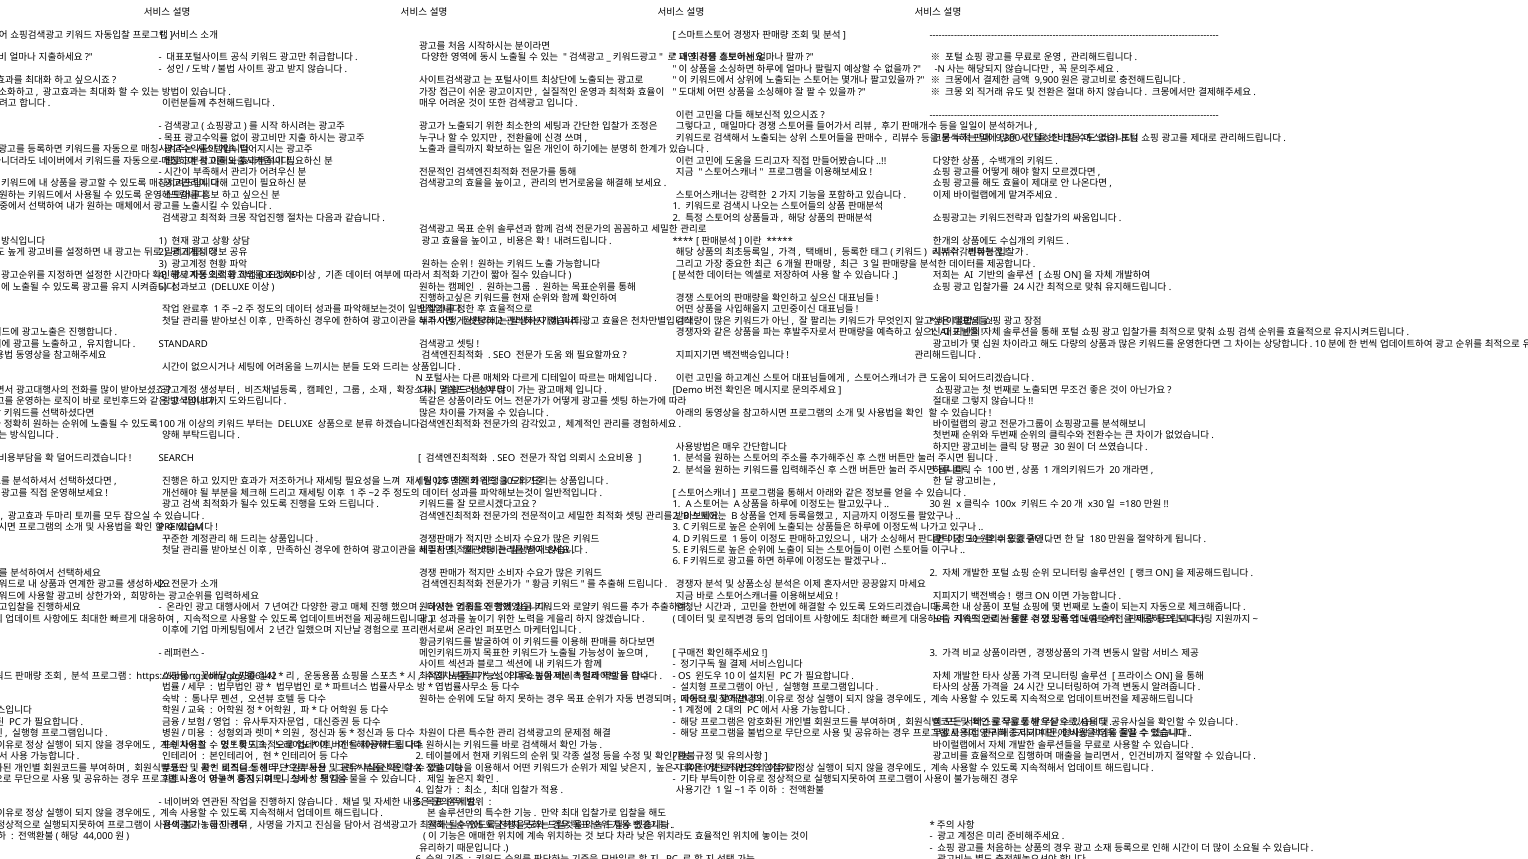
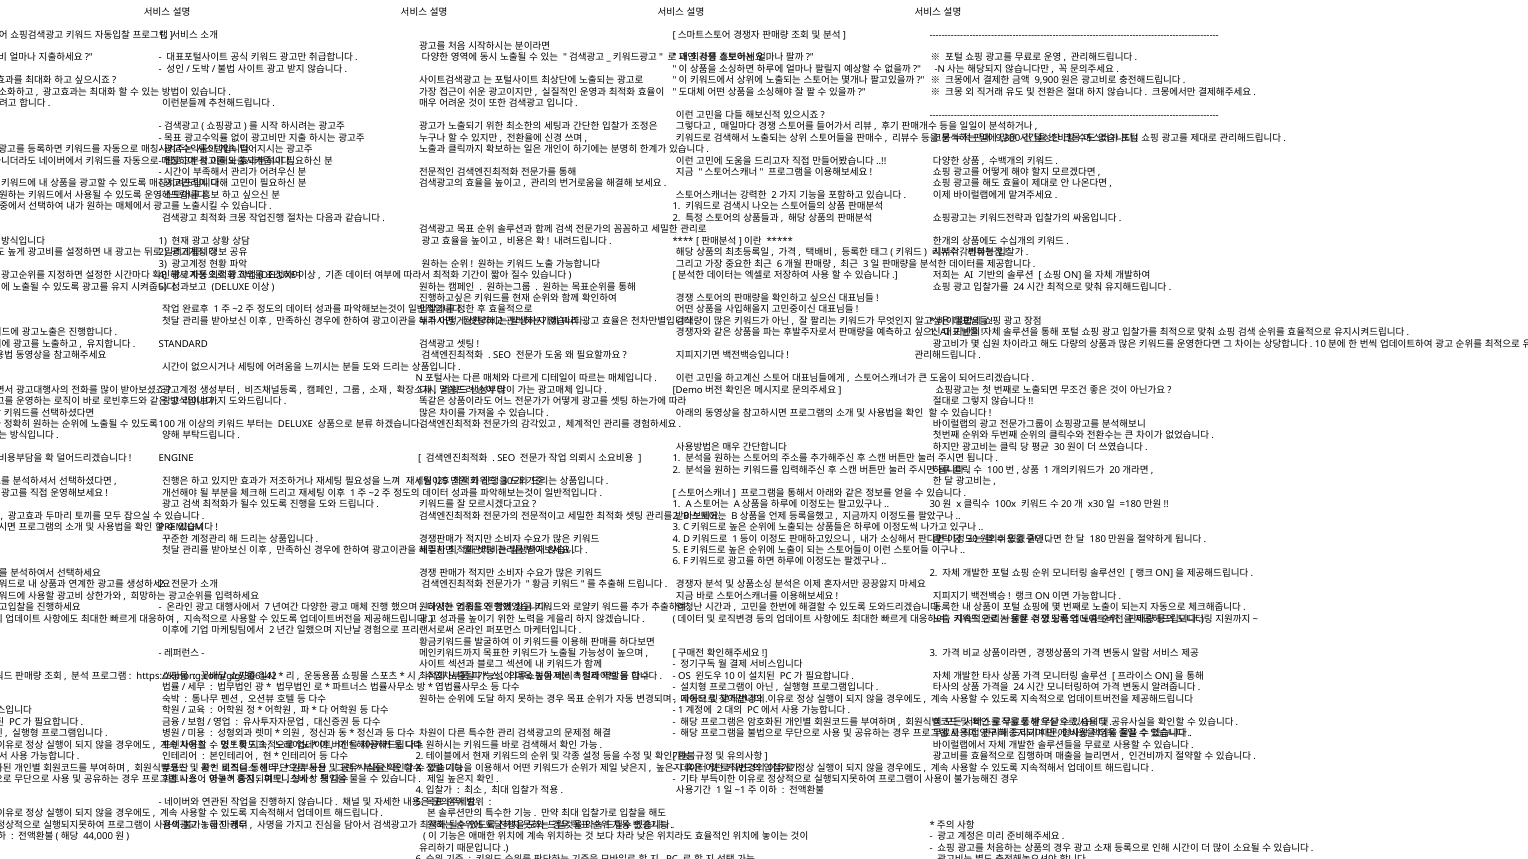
SEARCH at (176, 459): SEARCH -> ENGINE
